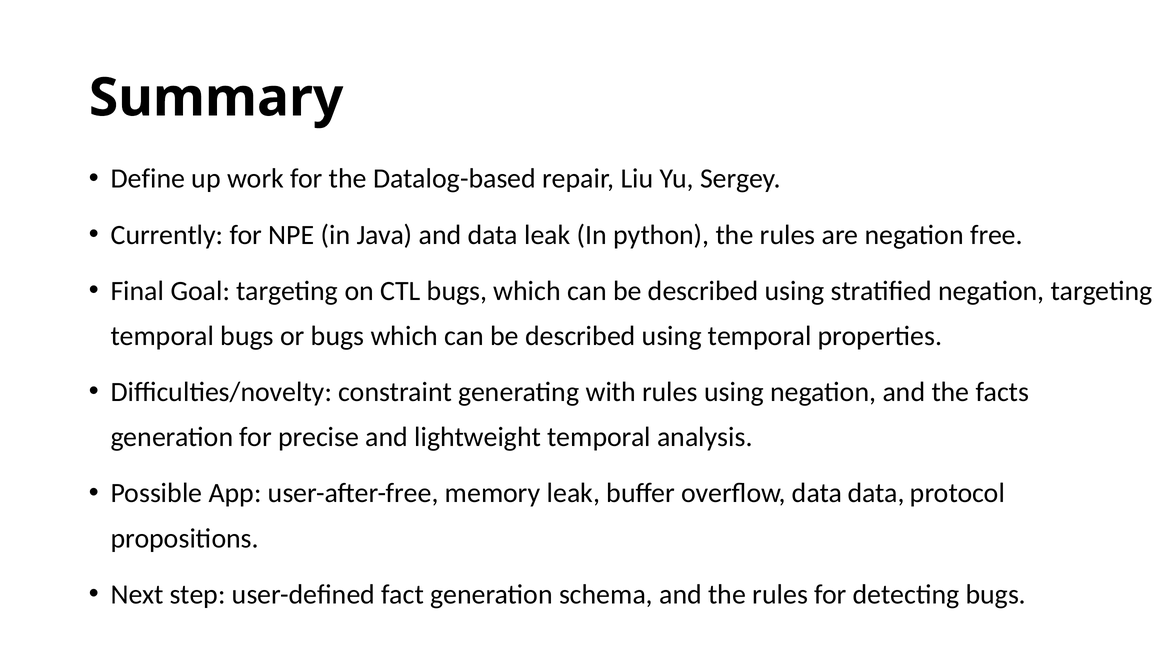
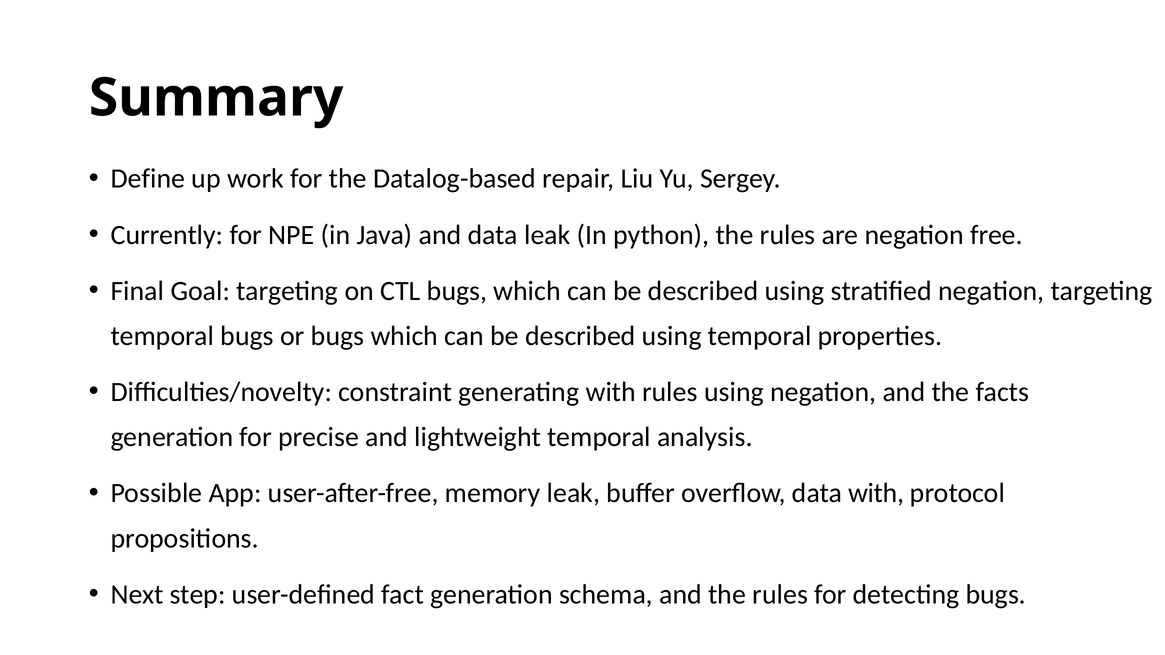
data data: data -> with
